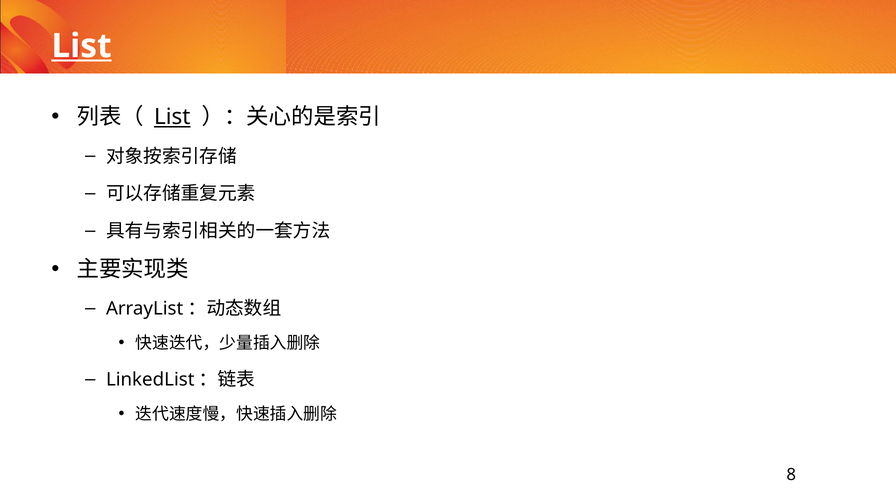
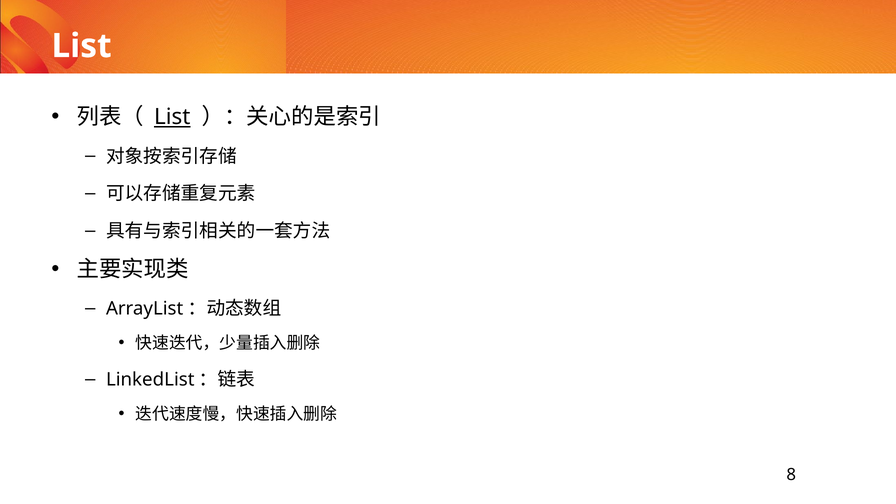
List at (82, 46) underline: present -> none
